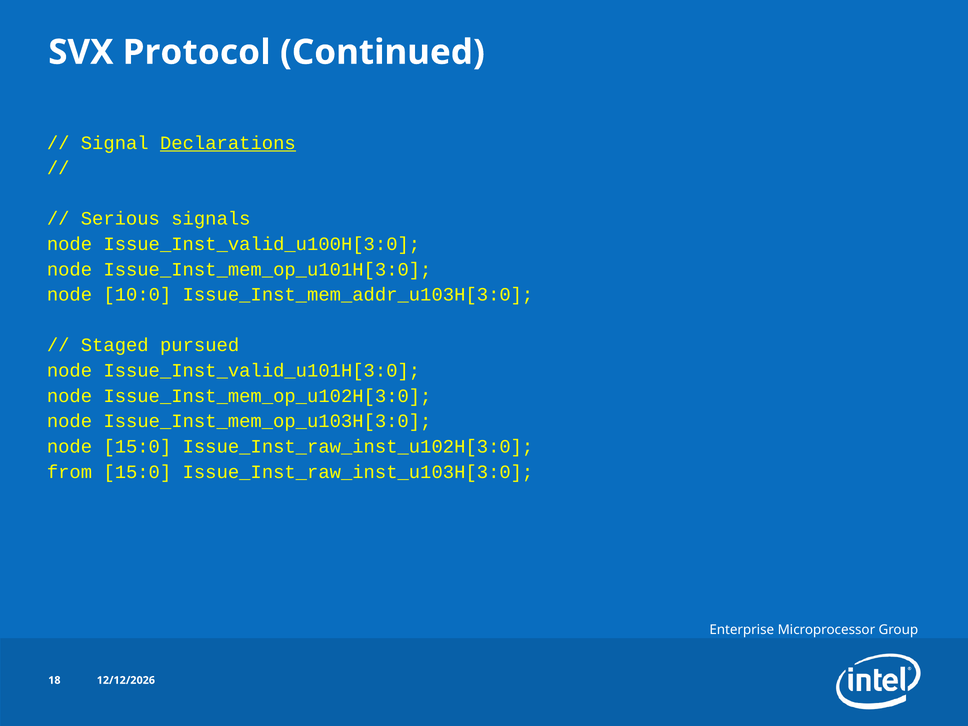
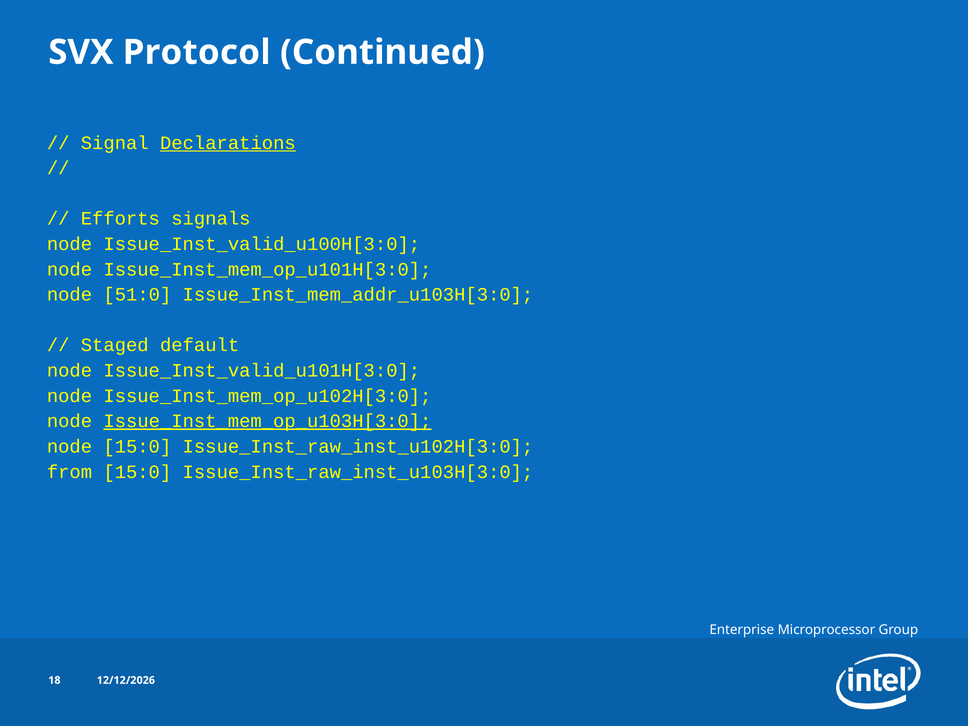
Serious: Serious -> Efforts
10:0: 10:0 -> 51:0
pursued: pursued -> default
Issue_Inst_mem_op_u103H[3:0 underline: none -> present
